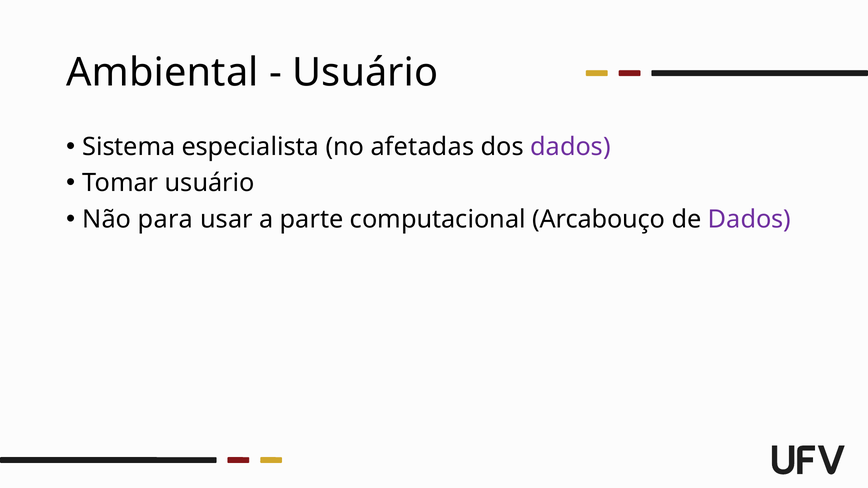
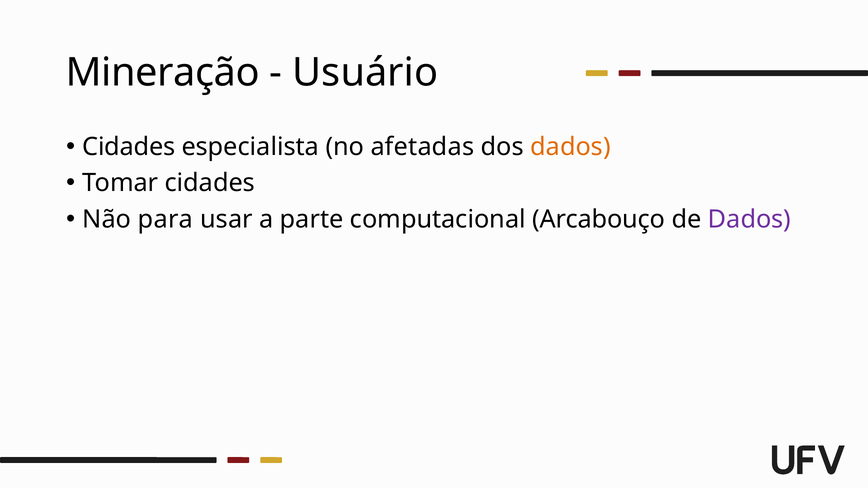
Ambiental: Ambiental -> Mineração
Sistema at (129, 147): Sistema -> Cidades
dados at (570, 147) colour: purple -> orange
Tomar usuário: usuário -> cidades
